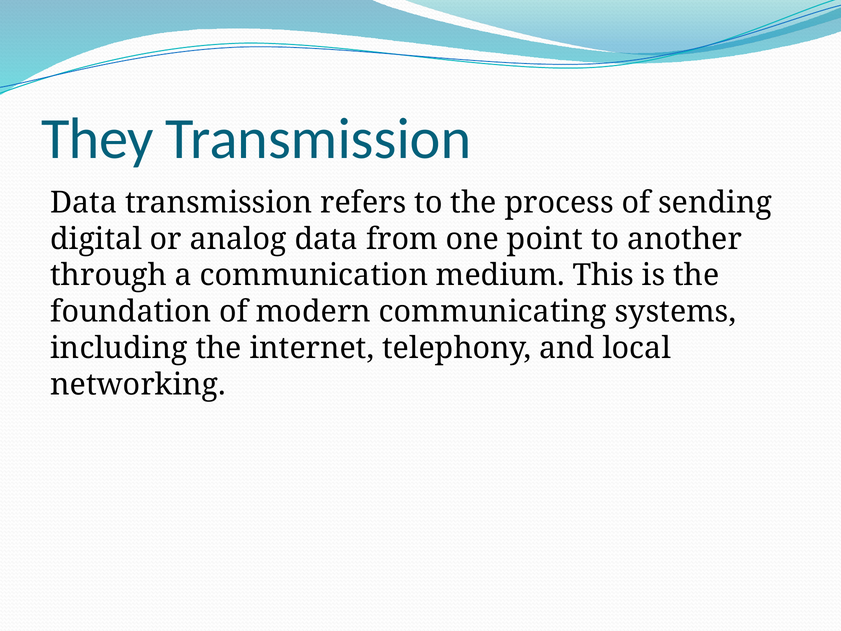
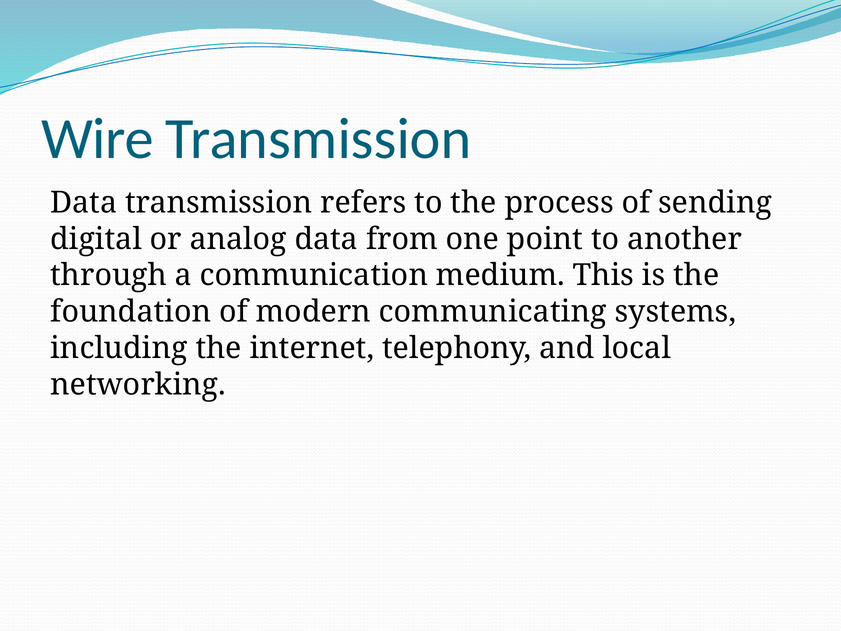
They: They -> Wire
